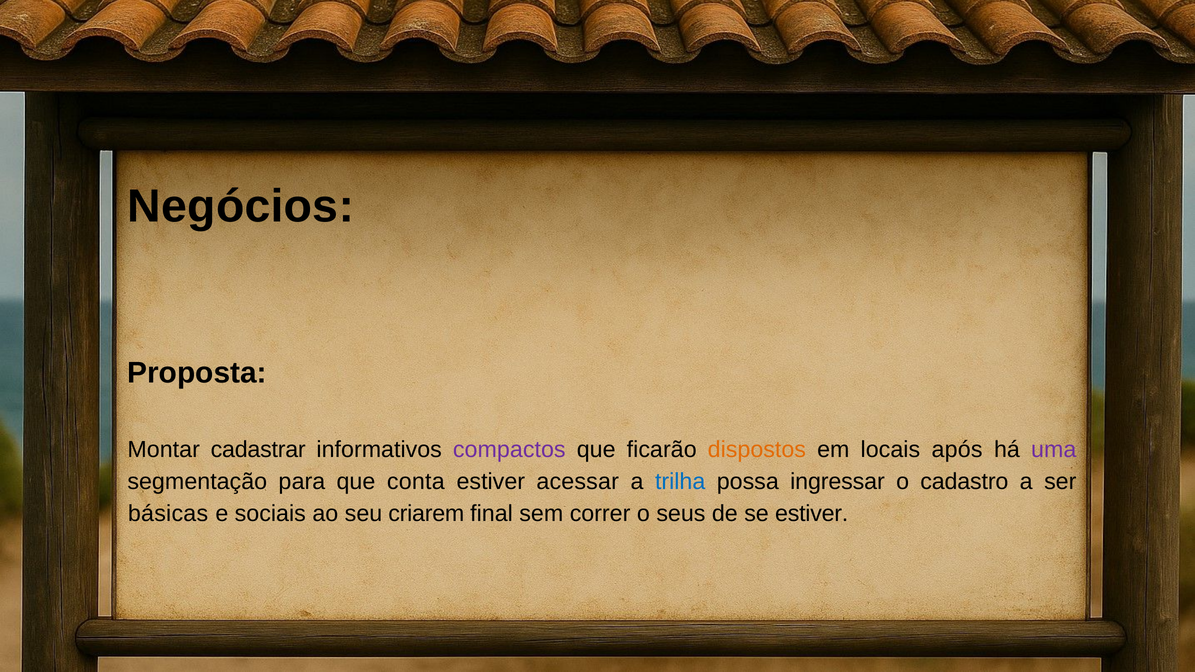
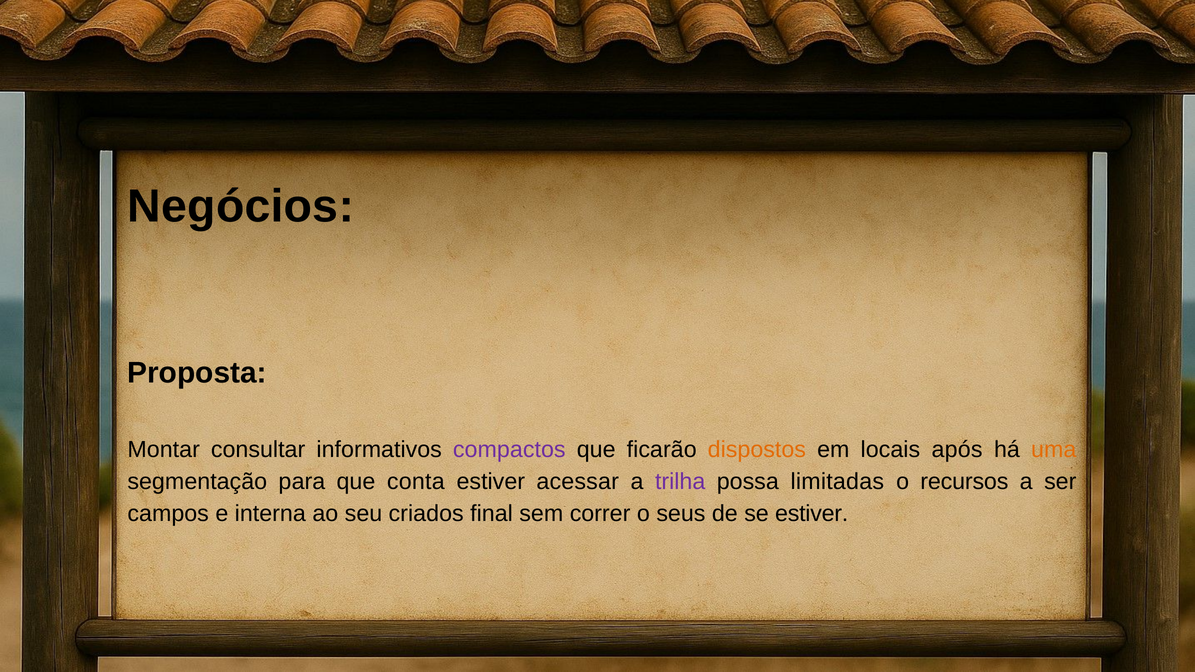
cadastrar: cadastrar -> consultar
uma colour: purple -> orange
trilha colour: blue -> purple
ingressar: ingressar -> limitadas
cadastro: cadastro -> recursos
básicas: básicas -> campos
sociais: sociais -> interna
criarem: criarem -> criados
